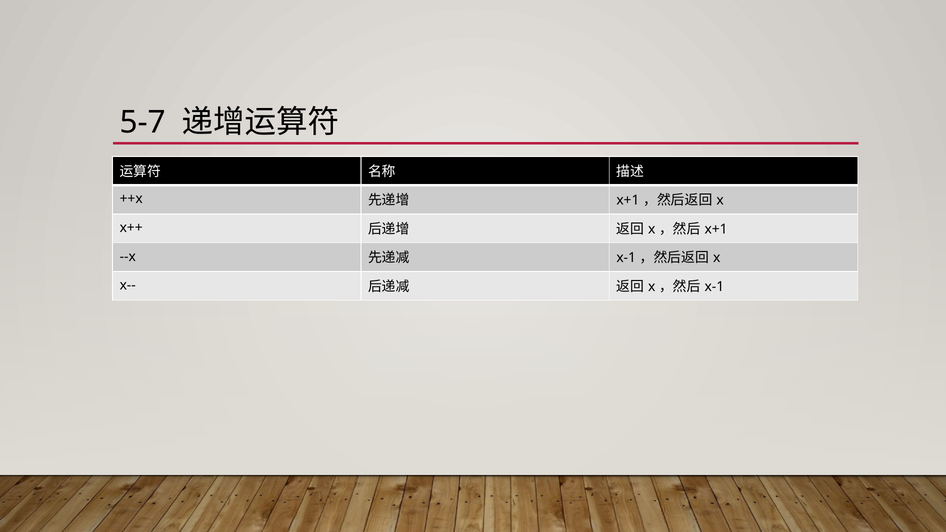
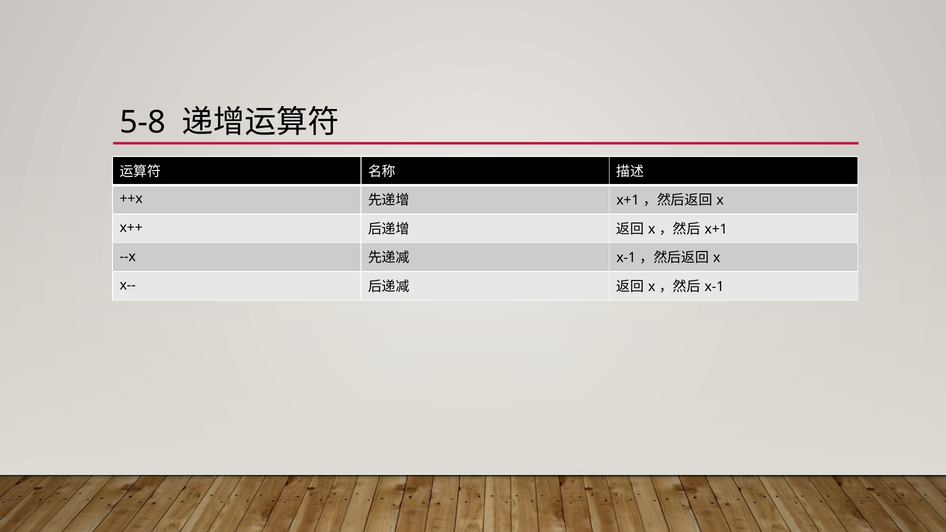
5-7: 5-7 -> 5-8
